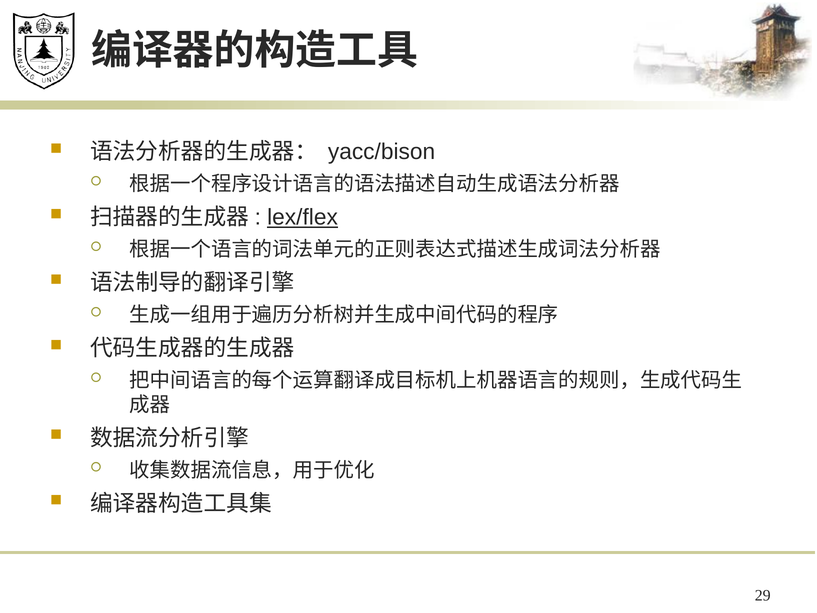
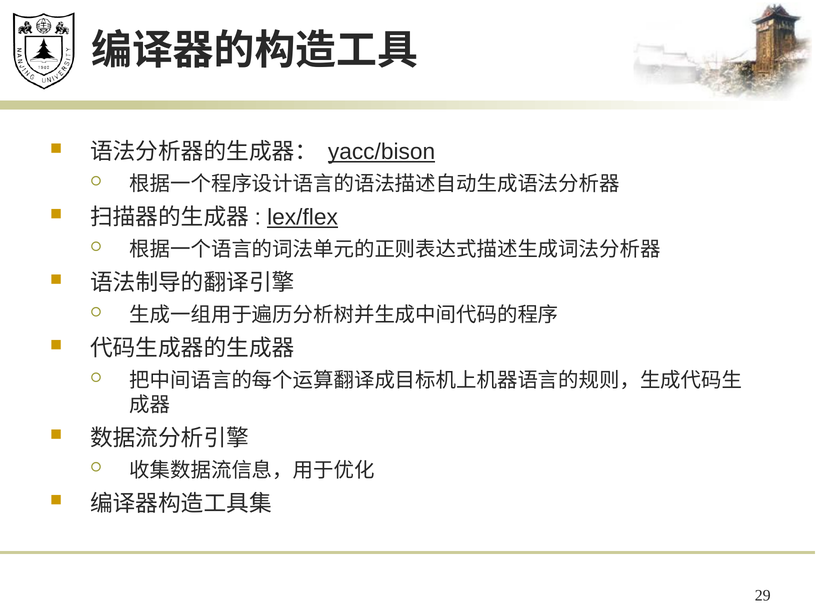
yacc/bison underline: none -> present
